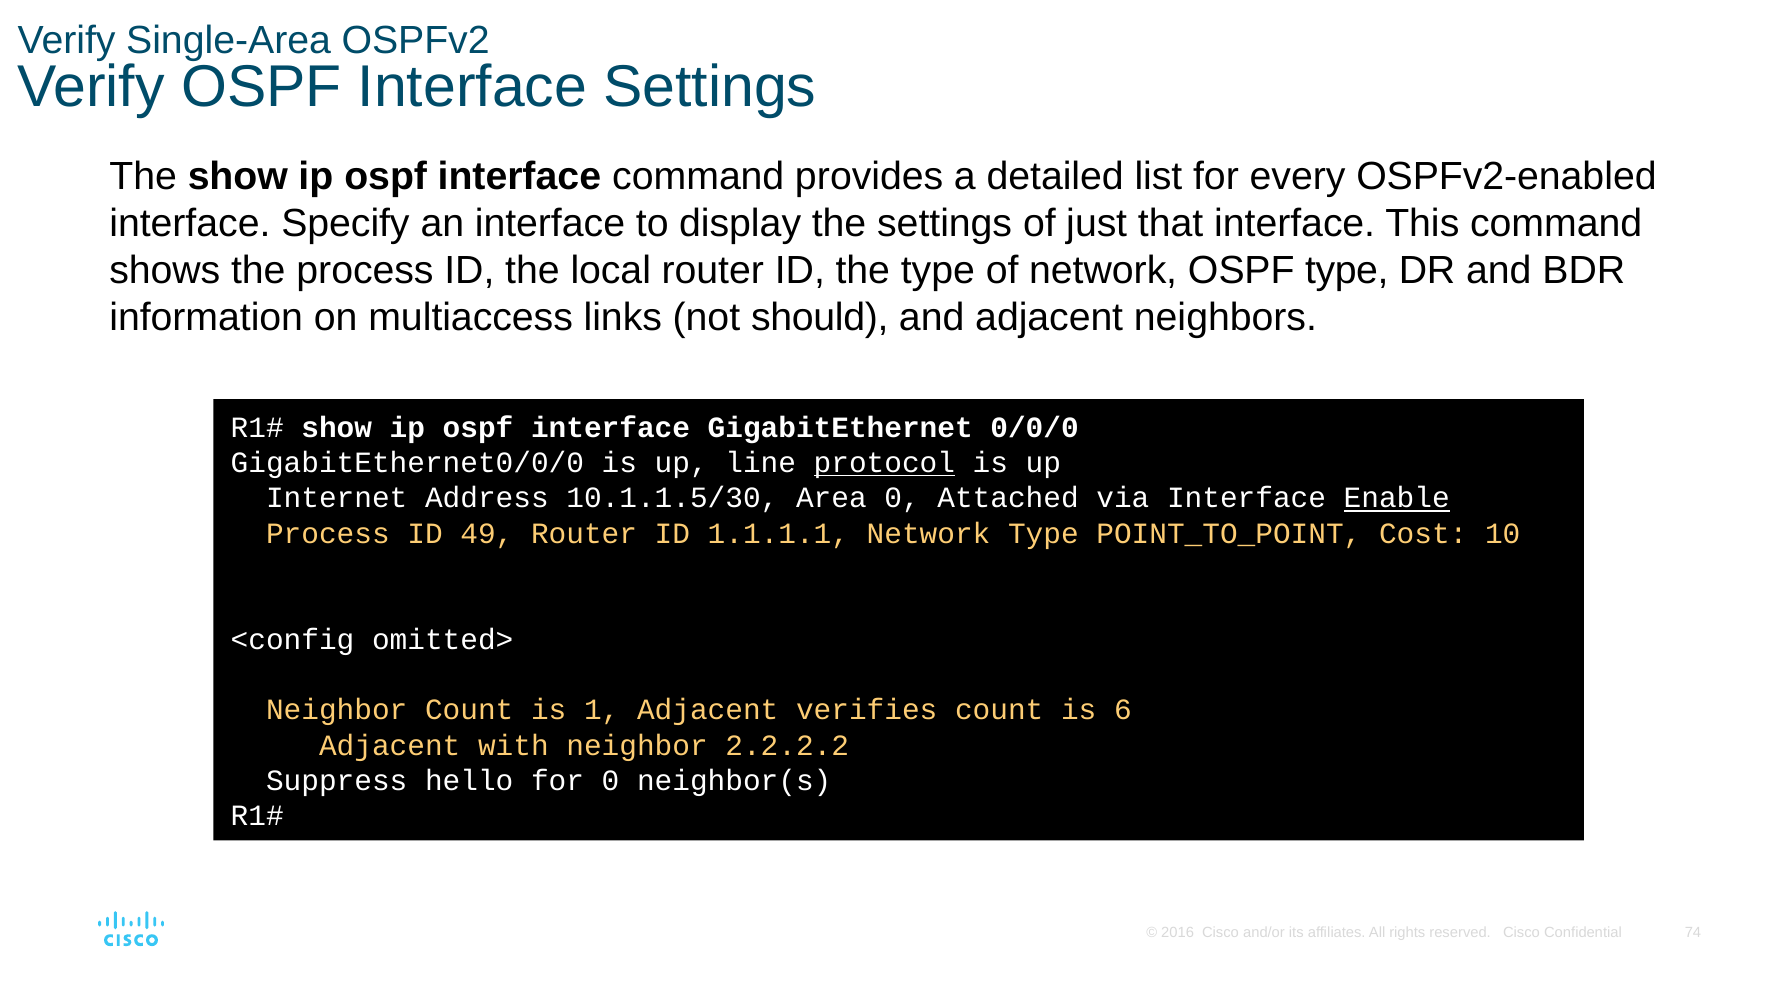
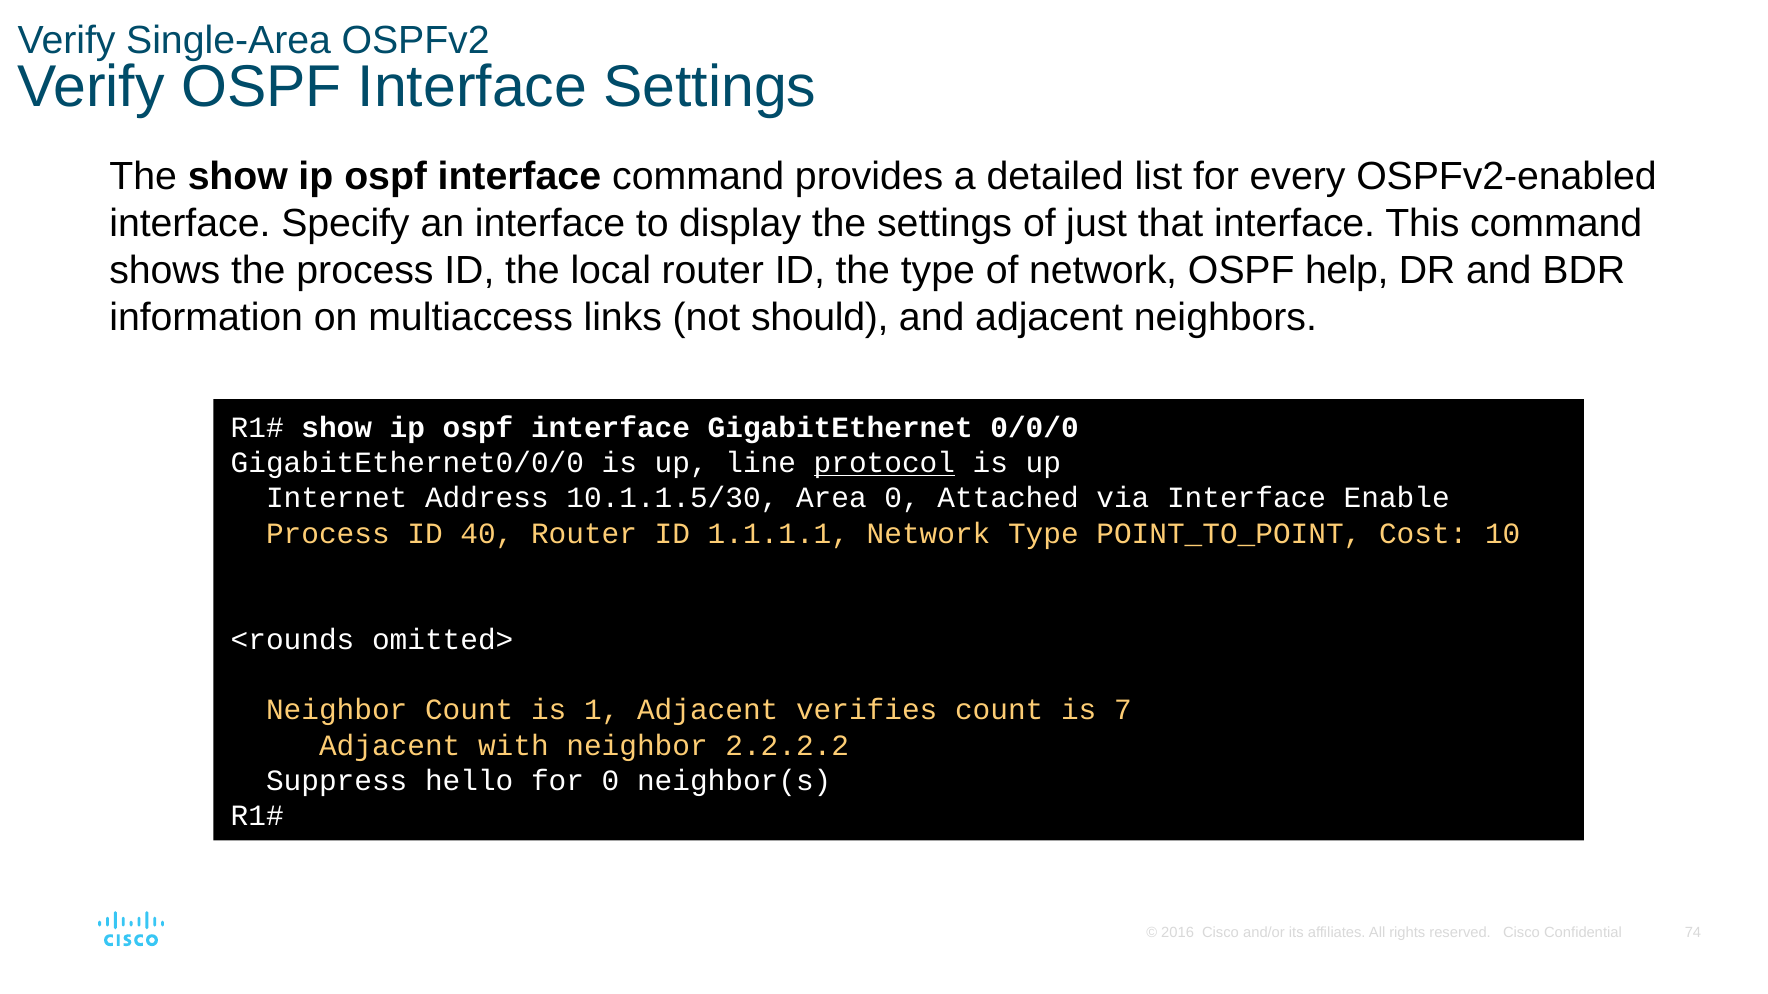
OSPF type: type -> help
Enable underline: present -> none
49: 49 -> 40
<config: <config -> <rounds
6: 6 -> 7
